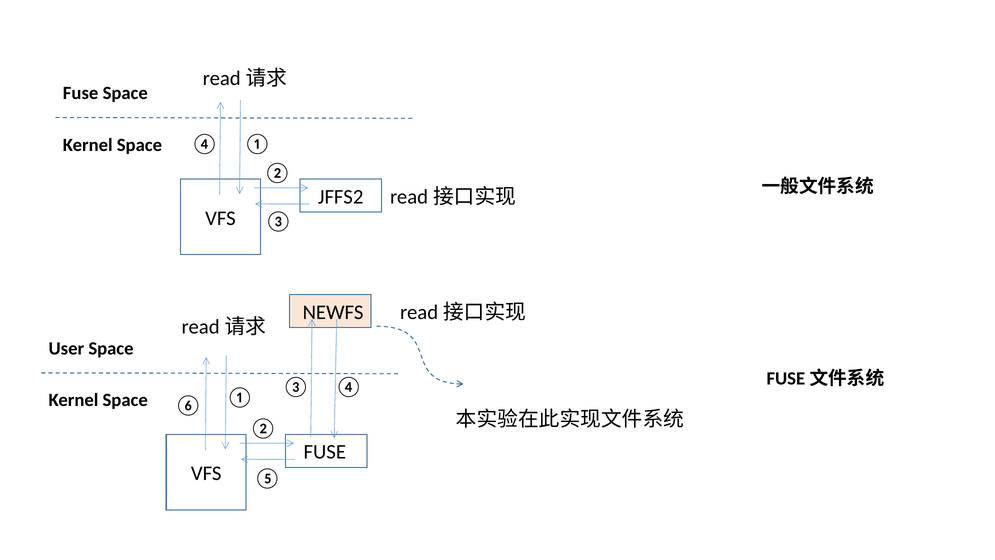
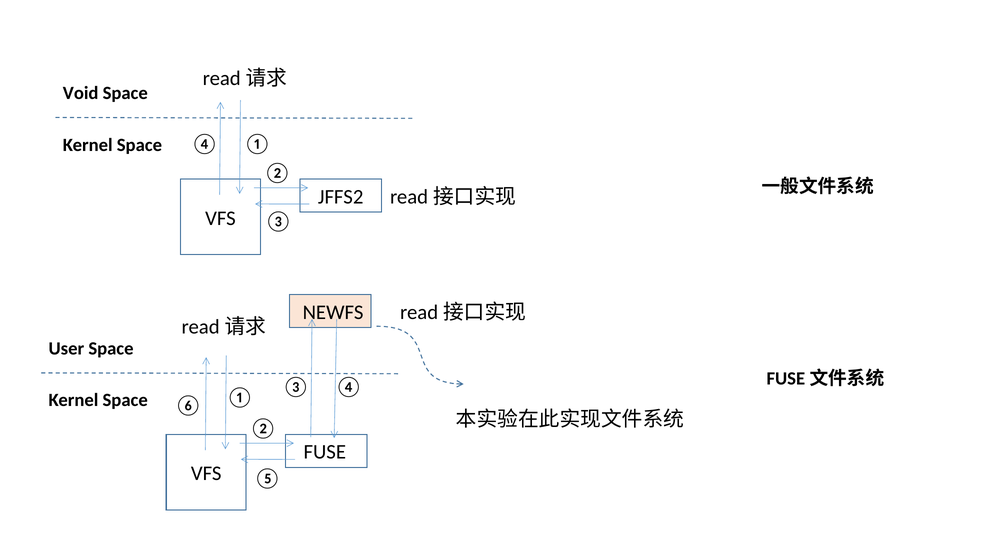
Fuse at (81, 93): Fuse -> Void
